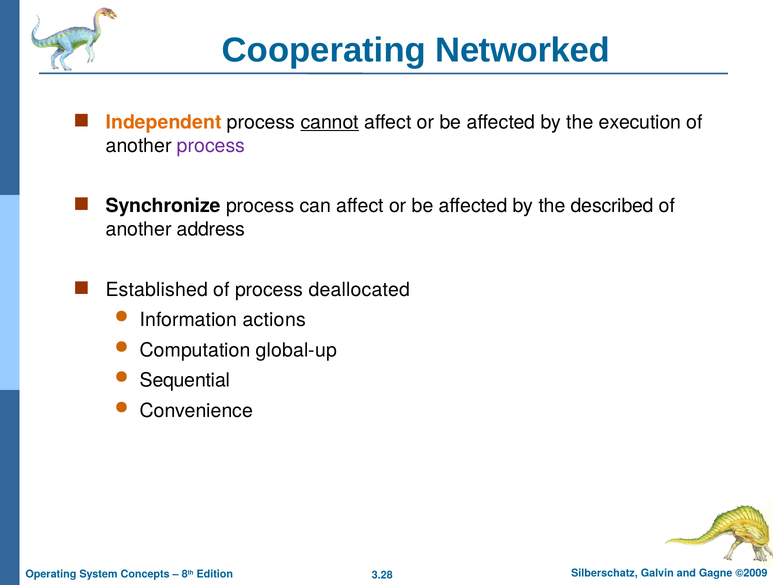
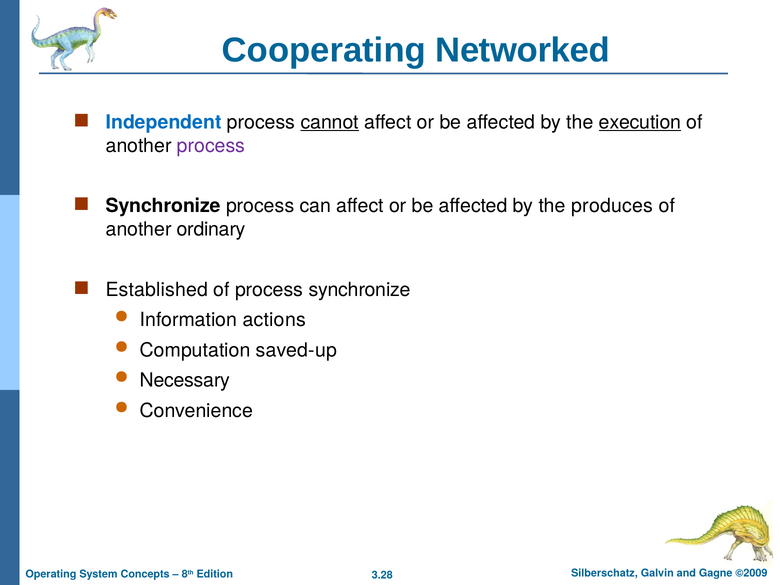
Independent colour: orange -> blue
execution underline: none -> present
described: described -> produces
address: address -> ordinary
process deallocated: deallocated -> synchronize
global-up: global-up -> saved-up
Sequential: Sequential -> Necessary
